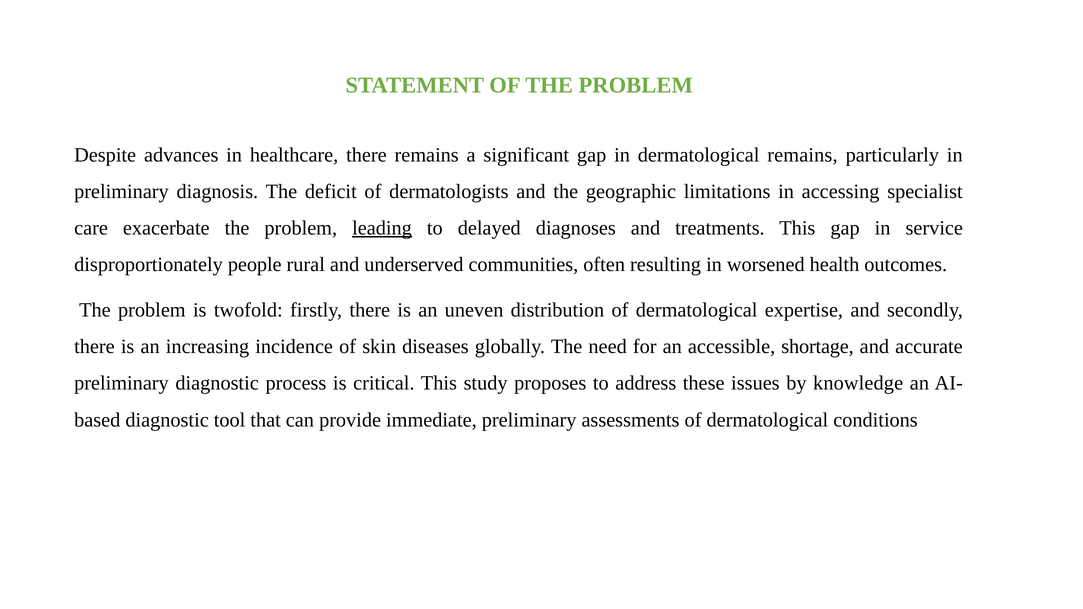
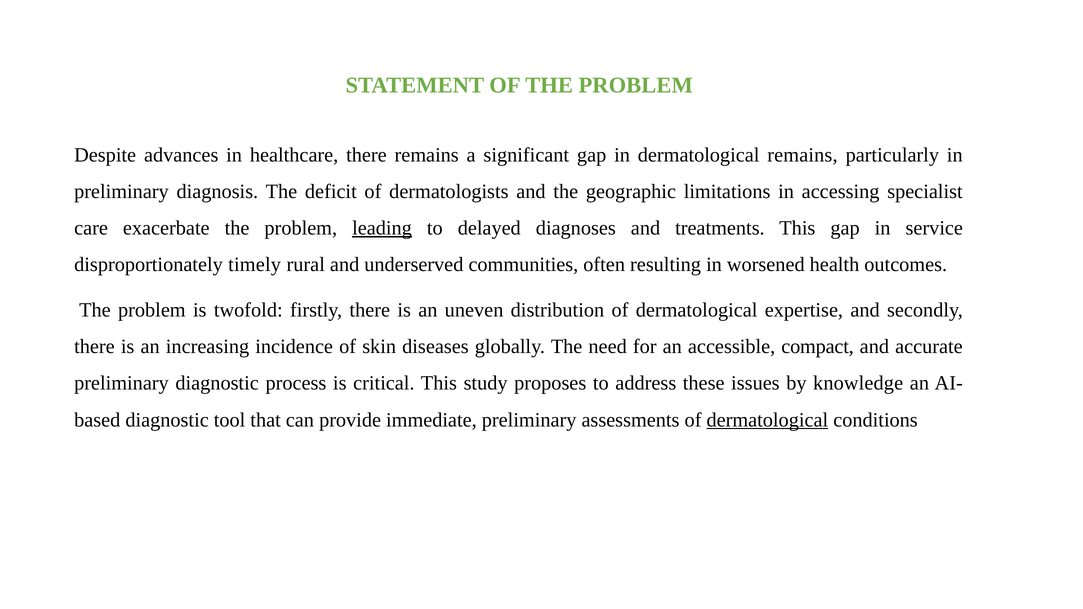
people: people -> timely
shortage: shortage -> compact
dermatological at (767, 420) underline: none -> present
